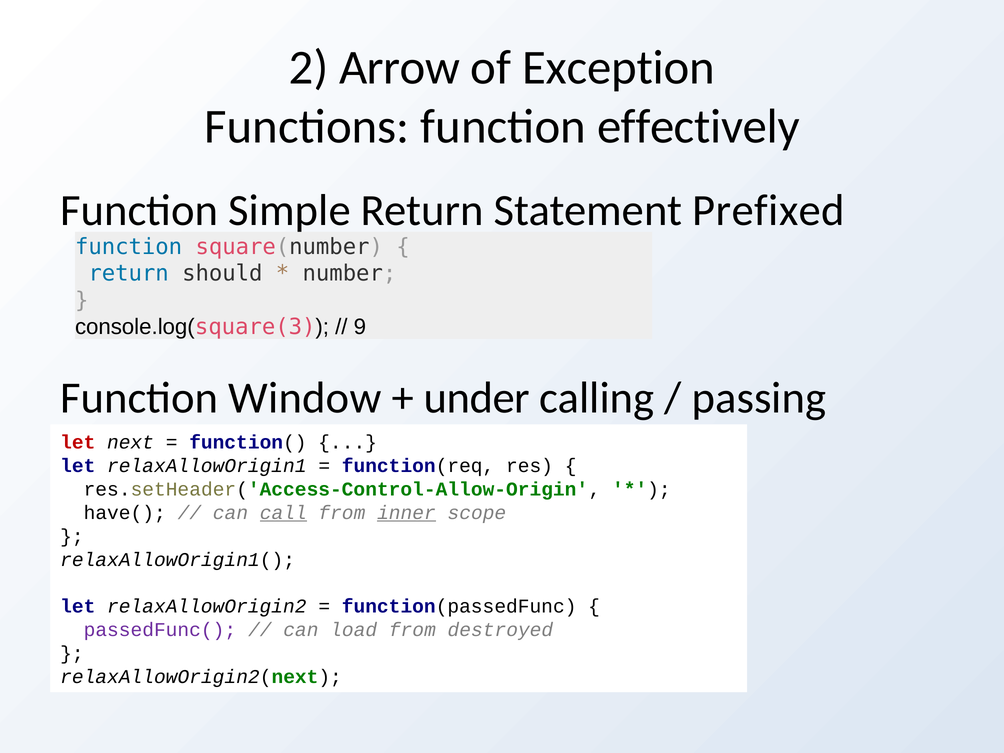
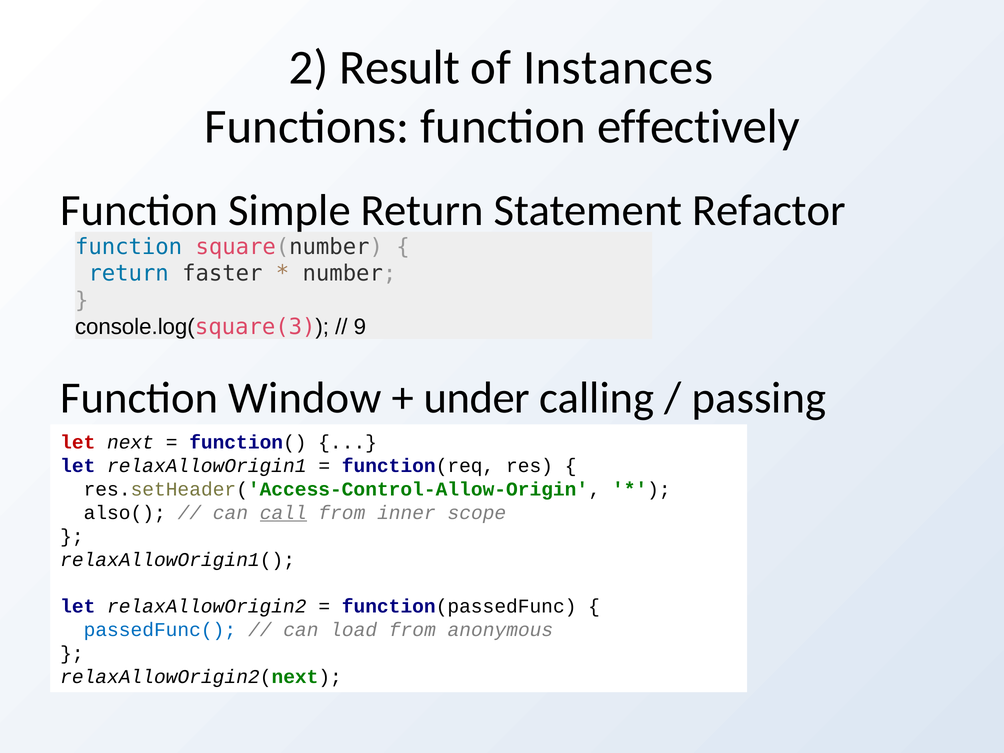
Arrow: Arrow -> Result
Exception: Exception -> Instances
Prefixed: Prefixed -> Refactor
should: should -> faster
have(: have( -> also(
inner underline: present -> none
passedFunc( colour: purple -> blue
destroyed: destroyed -> anonymous
